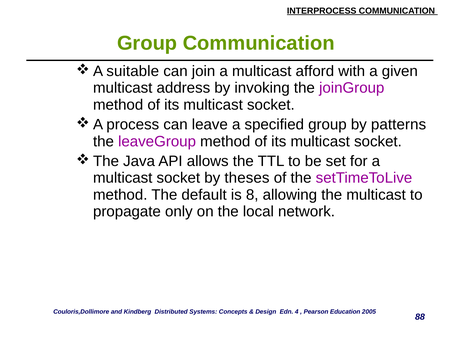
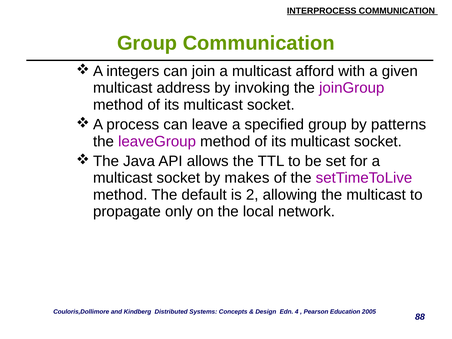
suitable: suitable -> integers
theses: theses -> makes
8: 8 -> 2
